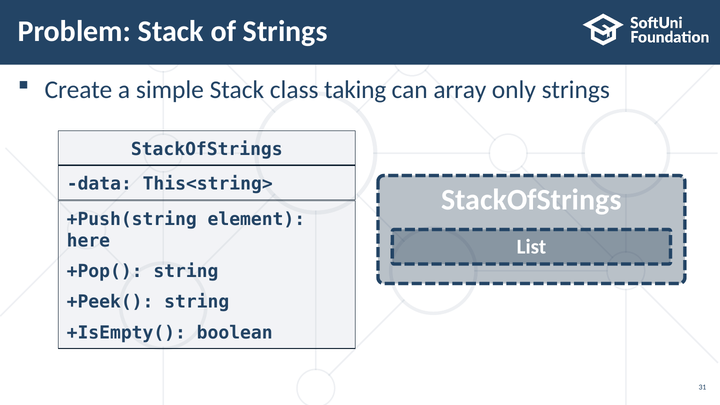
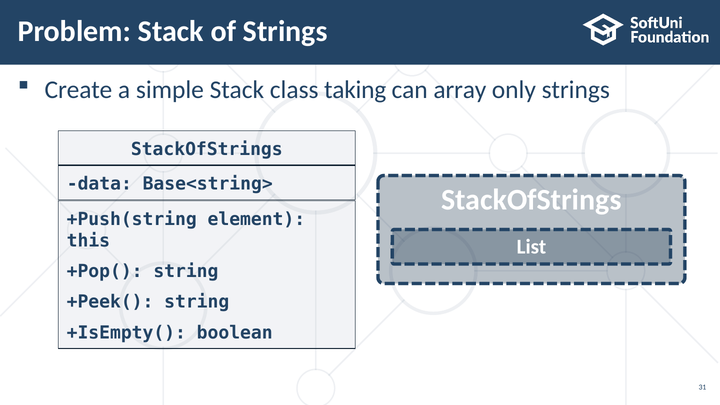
This<string>: This<string> -> Base<string>
here: here -> this
